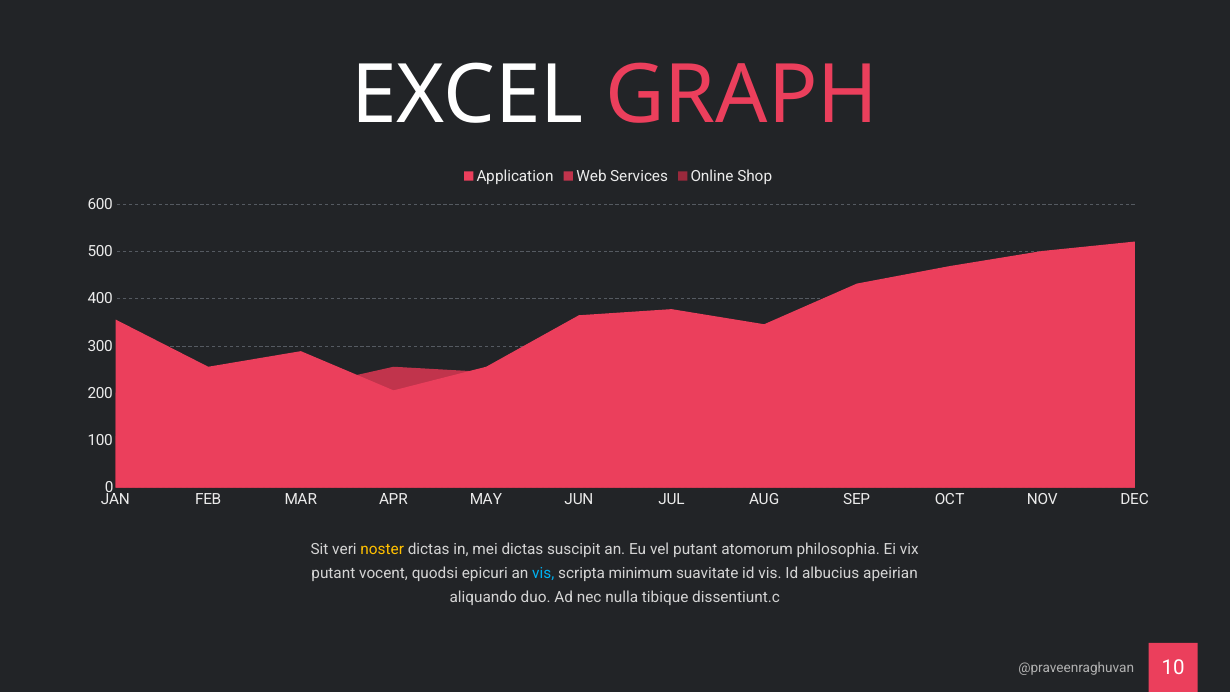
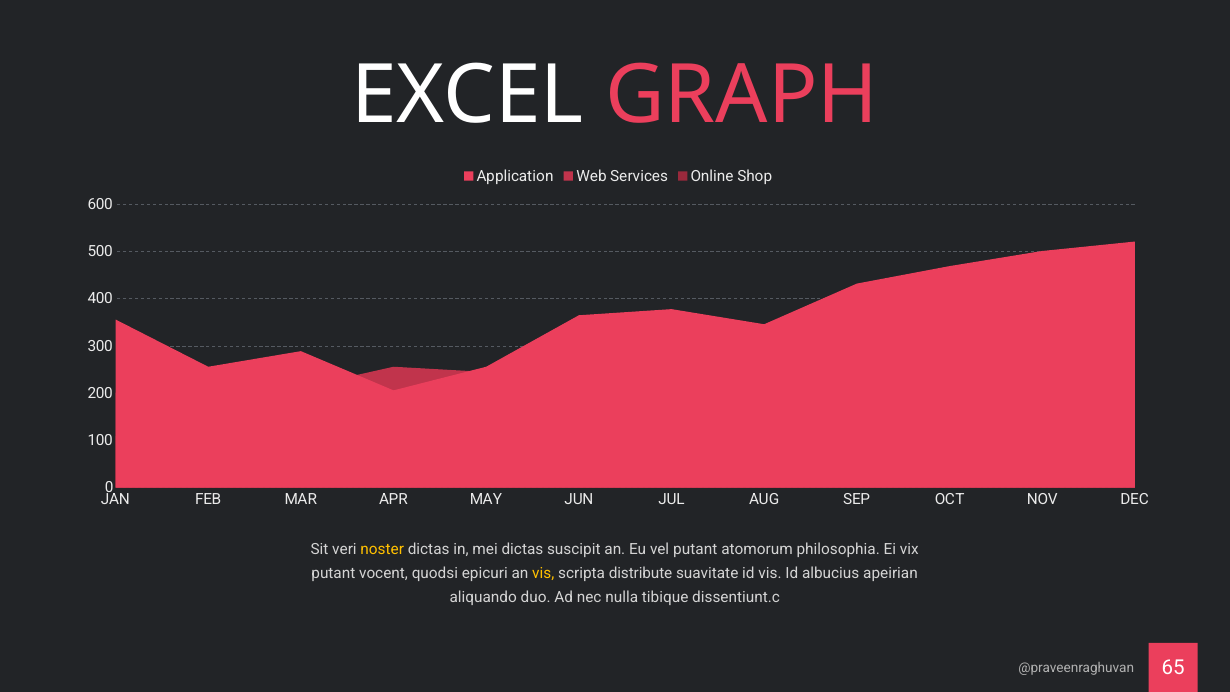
vis at (543, 573) colour: light blue -> yellow
minimum: minimum -> distribute
10: 10 -> 65
